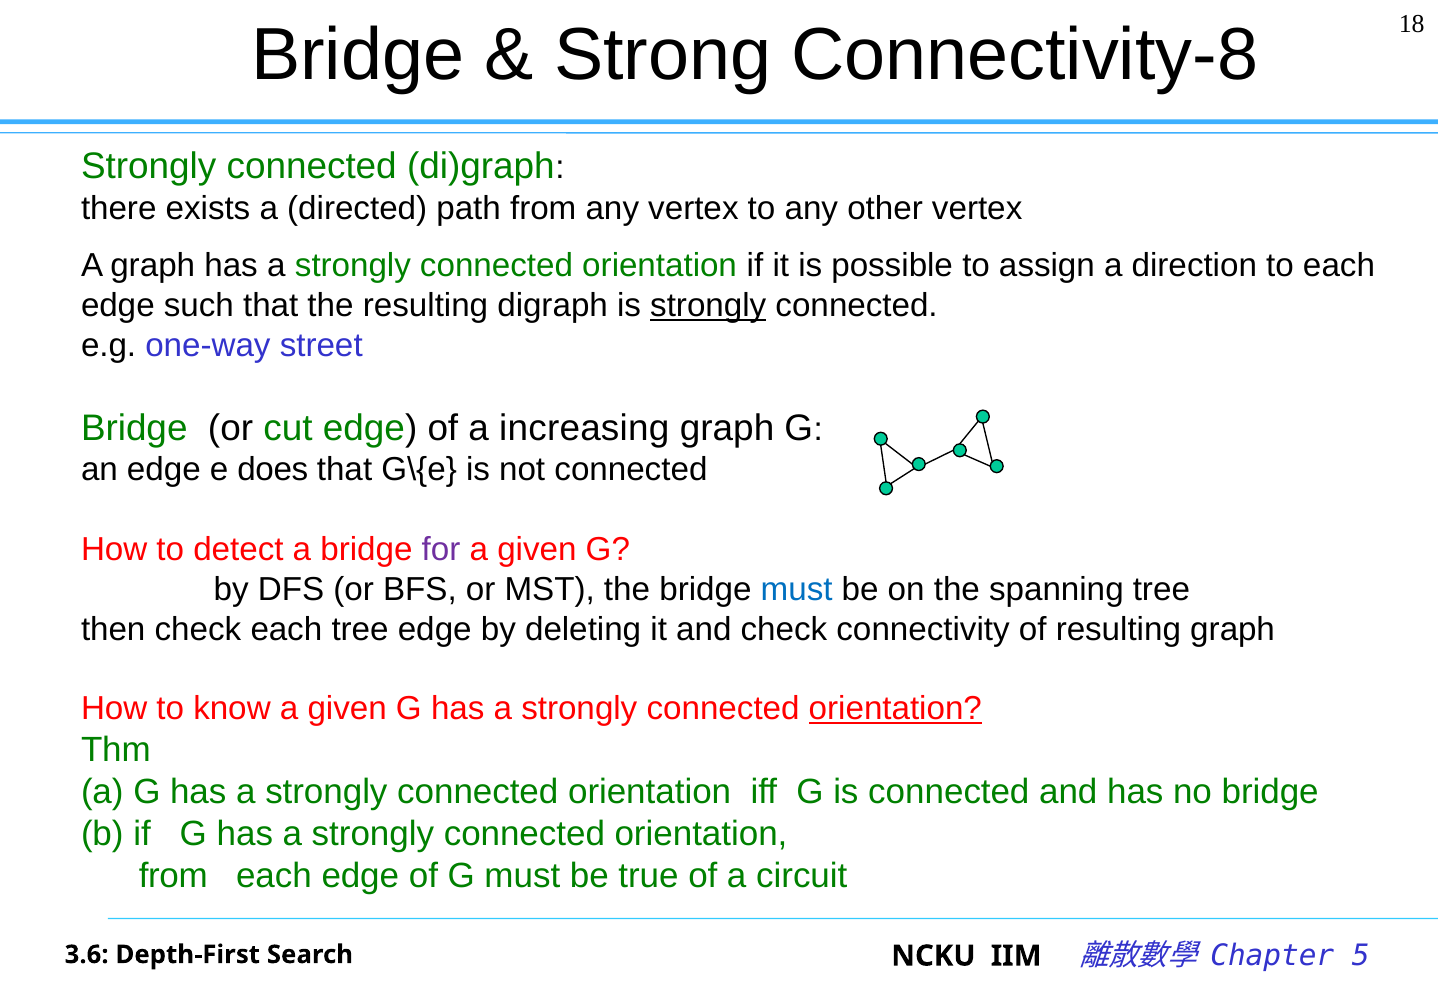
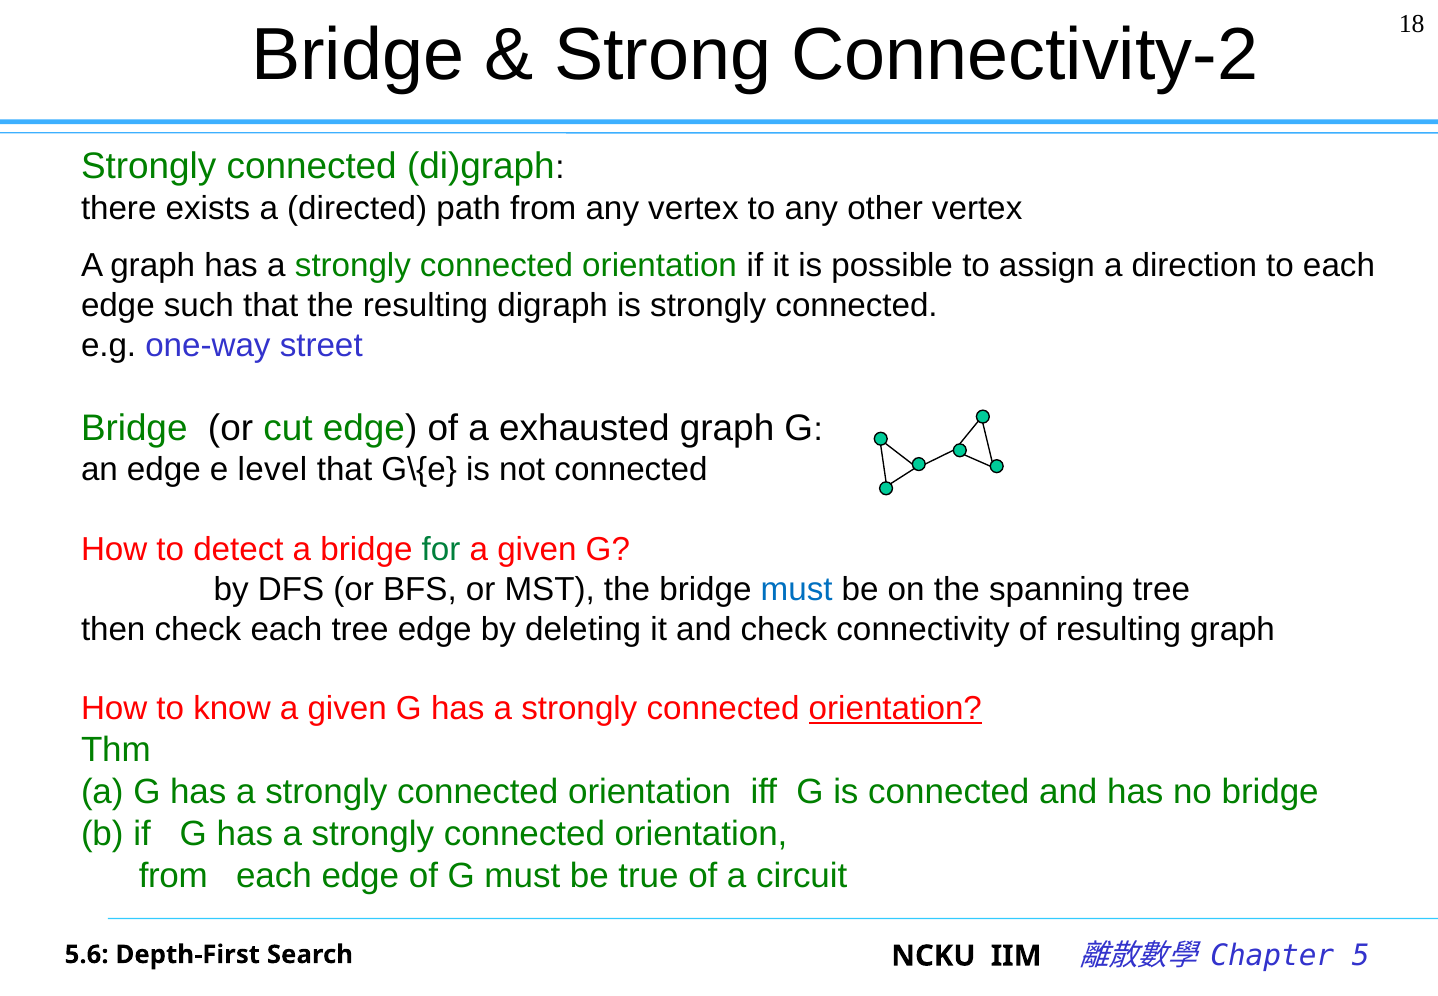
Connectivity-8: Connectivity-8 -> Connectivity-2
strongly at (708, 306) underline: present -> none
increasing: increasing -> exhausted
does: does -> level
for colour: purple -> green
3.6: 3.6 -> 5.6
